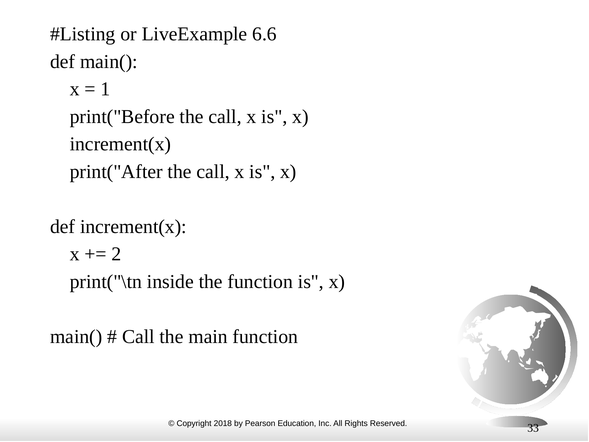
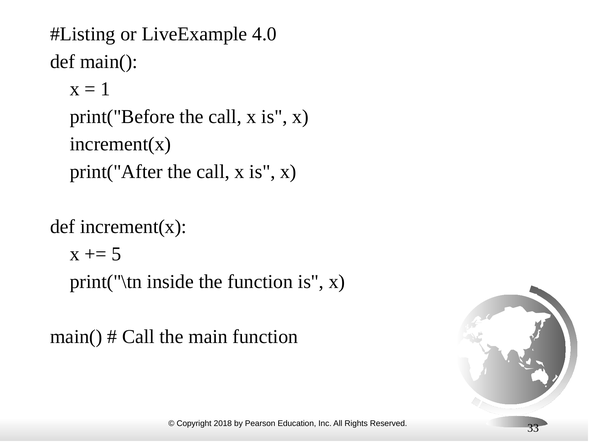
6.6: 6.6 -> 4.0
2: 2 -> 5
